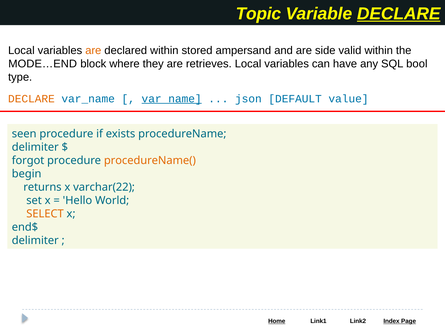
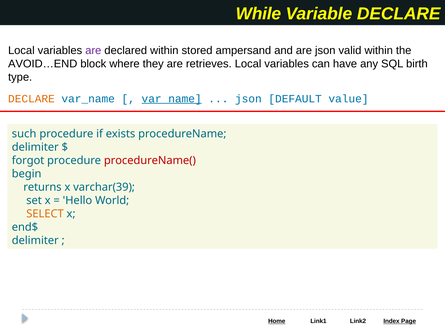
Topic: Topic -> While
DECLARE at (399, 14) underline: present -> none
are at (93, 50) colour: orange -> purple
are side: side -> json
MODE…END: MODE…END -> AVOID…END
bool: bool -> birth
seen: seen -> such
procedureName( colour: orange -> red
varchar(22: varchar(22 -> varchar(39
